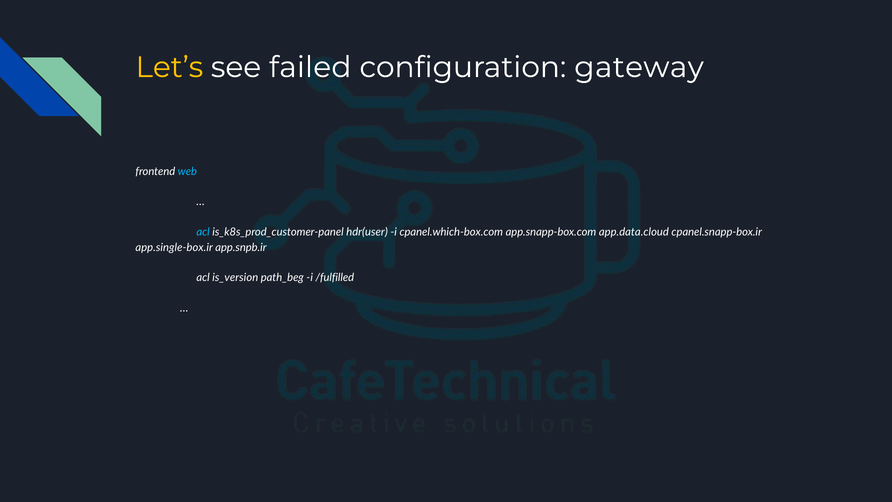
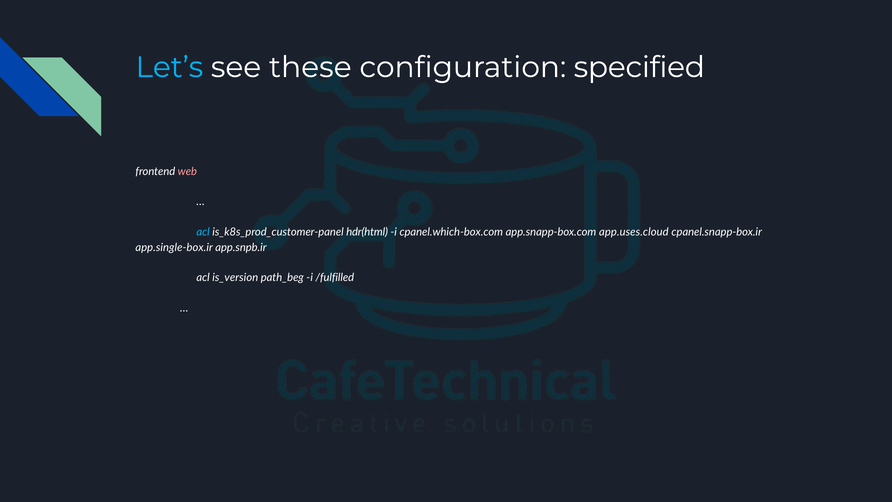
Let’s colour: yellow -> light blue
failed: failed -> these
gateway: gateway -> specified
web colour: light blue -> pink
hdr(user: hdr(user -> hdr(html
app.data.cloud: app.data.cloud -> app.uses.cloud
